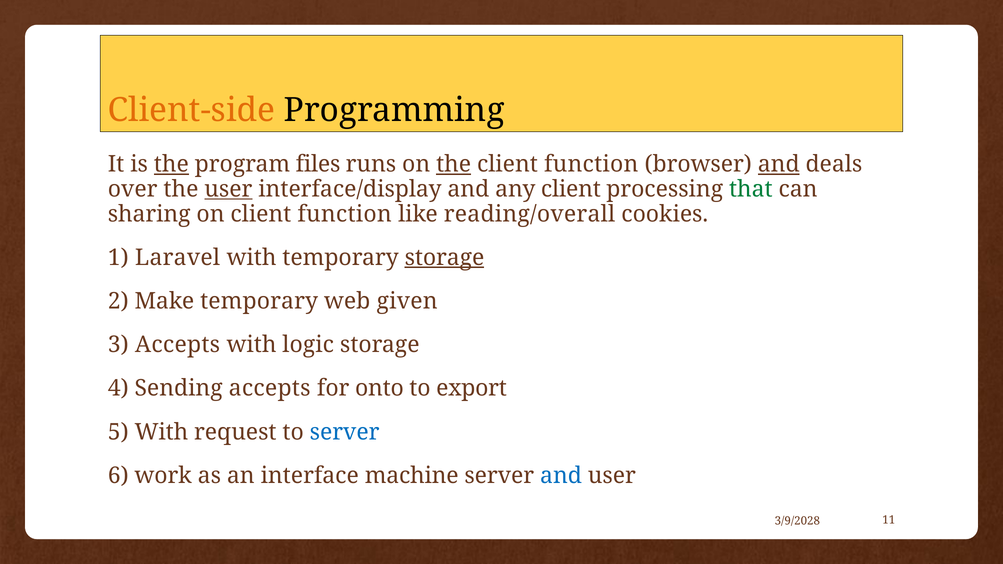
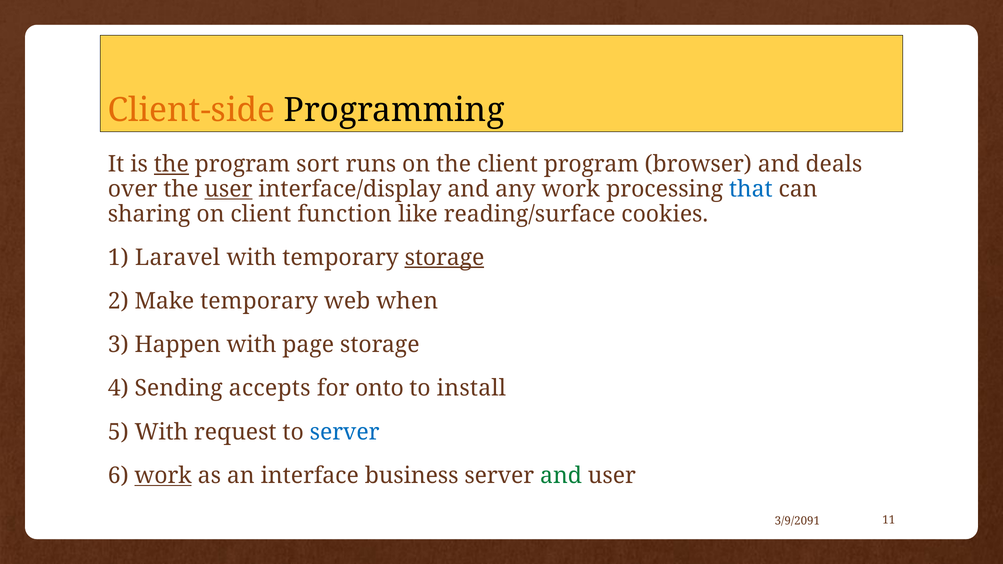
files: files -> sort
the at (454, 164) underline: present -> none
function at (591, 164): function -> program
and at (779, 164) underline: present -> none
any client: client -> work
that colour: green -> blue
reading/overall: reading/overall -> reading/surface
given: given -> when
3 Accepts: Accepts -> Happen
logic: logic -> page
export: export -> install
work at (163, 476) underline: none -> present
machine: machine -> business
and at (561, 476) colour: blue -> green
3/9/2028: 3/9/2028 -> 3/9/2091
